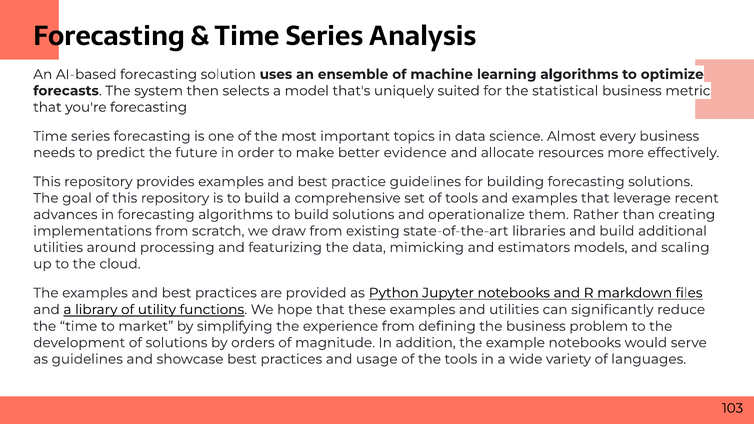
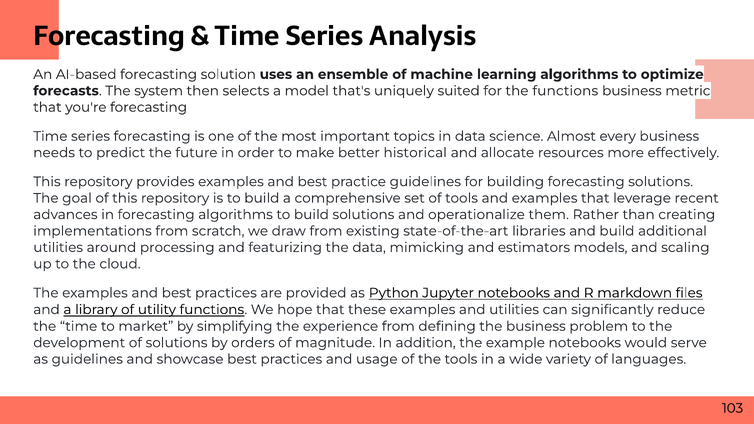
the statistical: statistical -> functions
evidence: evidence -> historical
